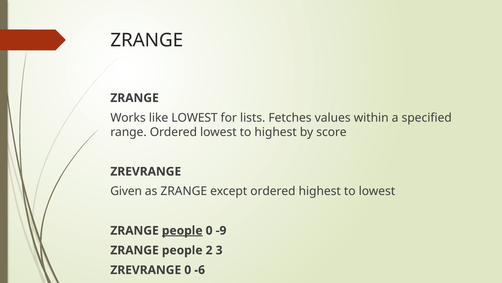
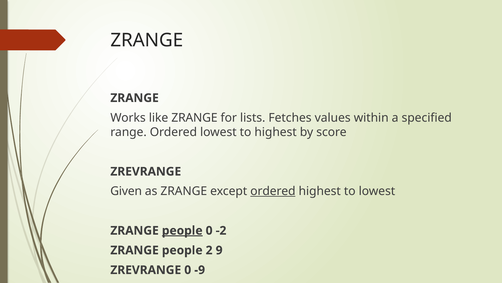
like LOWEST: LOWEST -> ZRANGE
ordered at (273, 191) underline: none -> present
-9: -9 -> -2
3: 3 -> 9
-6: -6 -> -9
